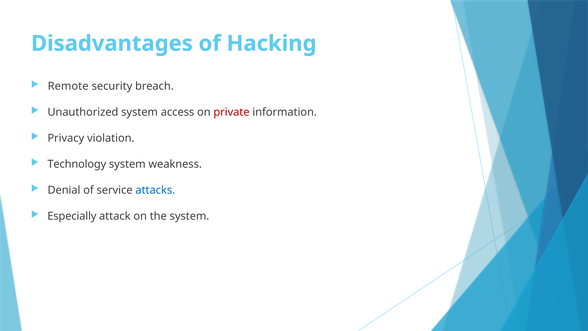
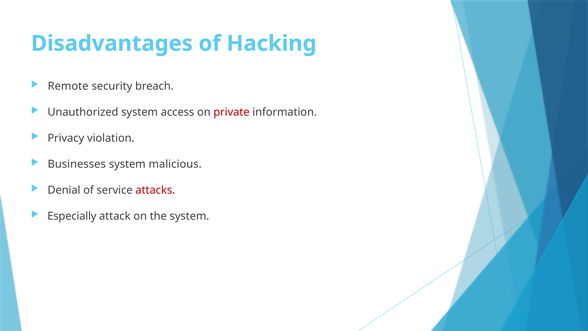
Technology: Technology -> Businesses
weakness: weakness -> malicious
attacks colour: blue -> red
